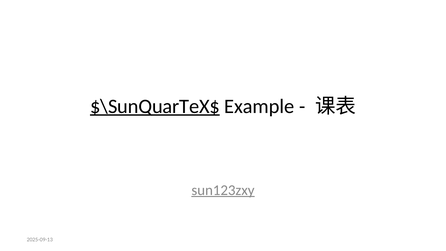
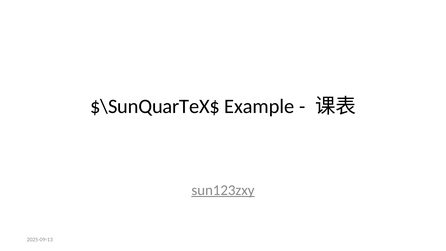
$\SunQuarTeX$ underline: present -> none
